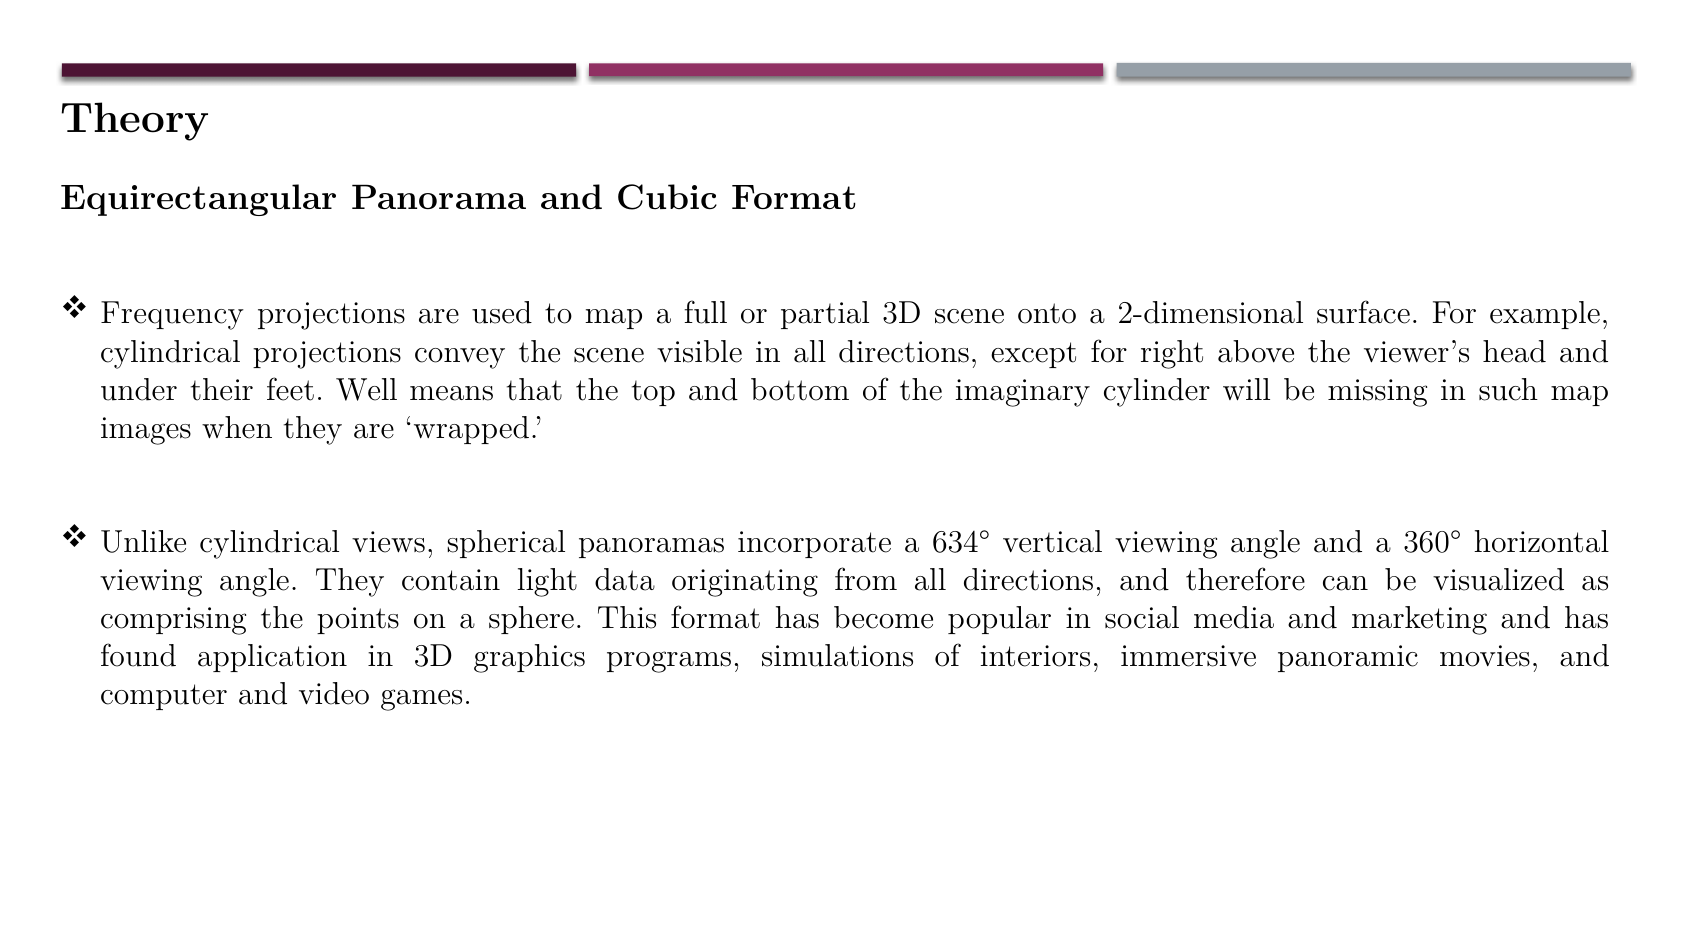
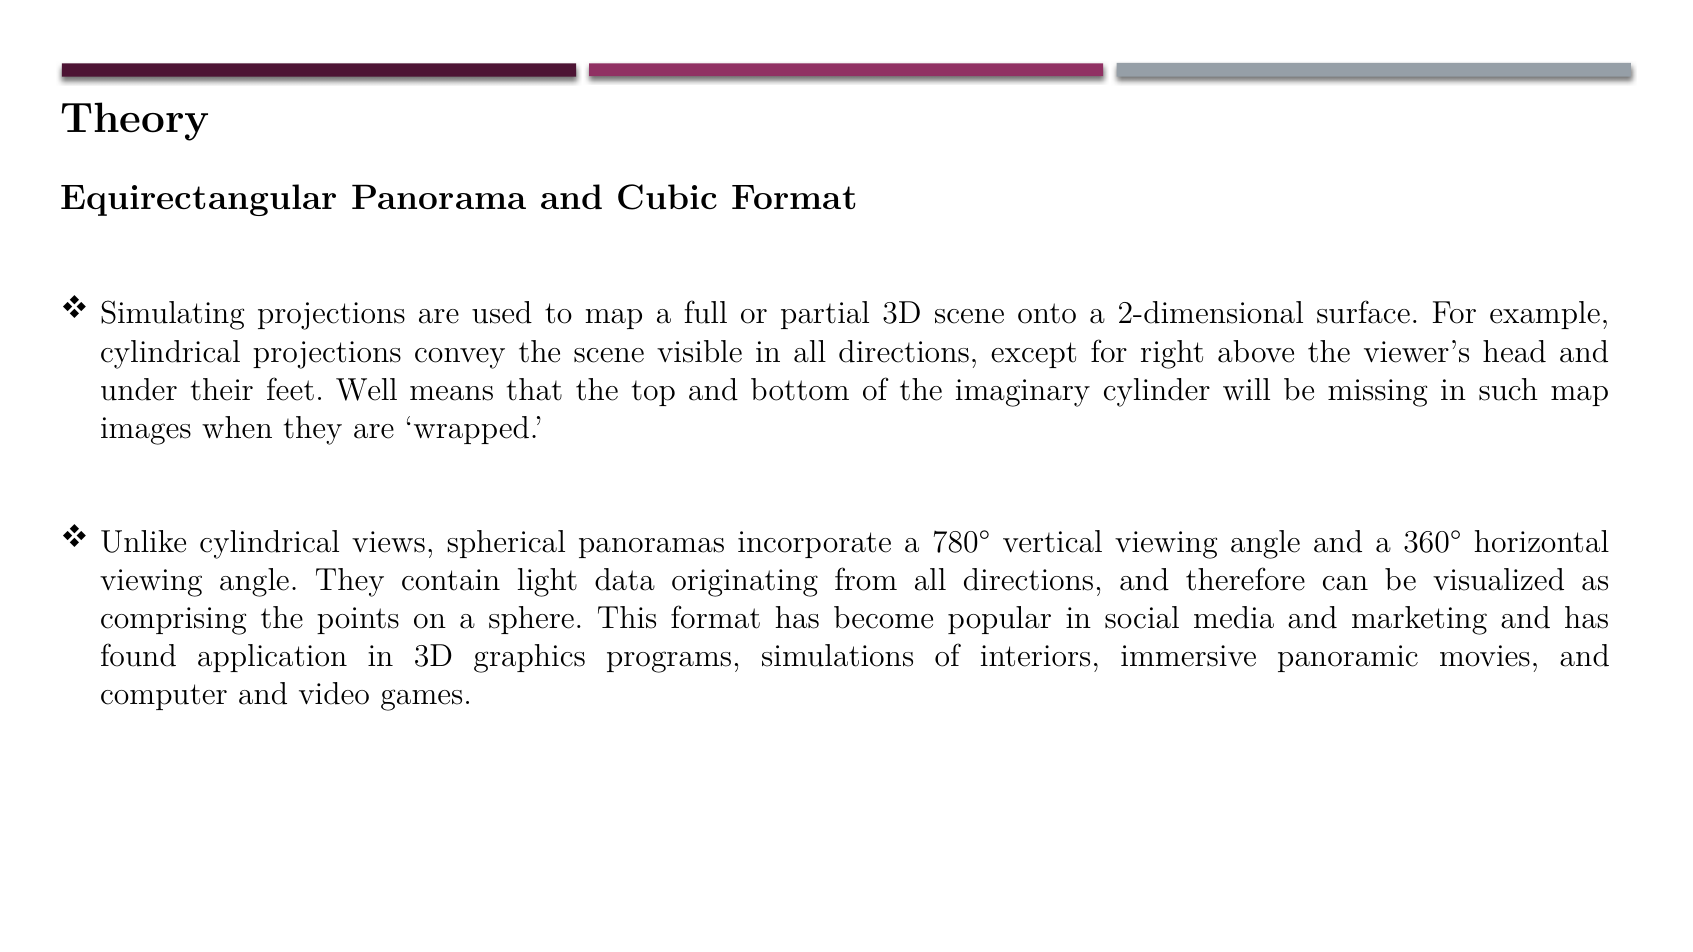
Frequency: Frequency -> Simulating
634°: 634° -> 780°
